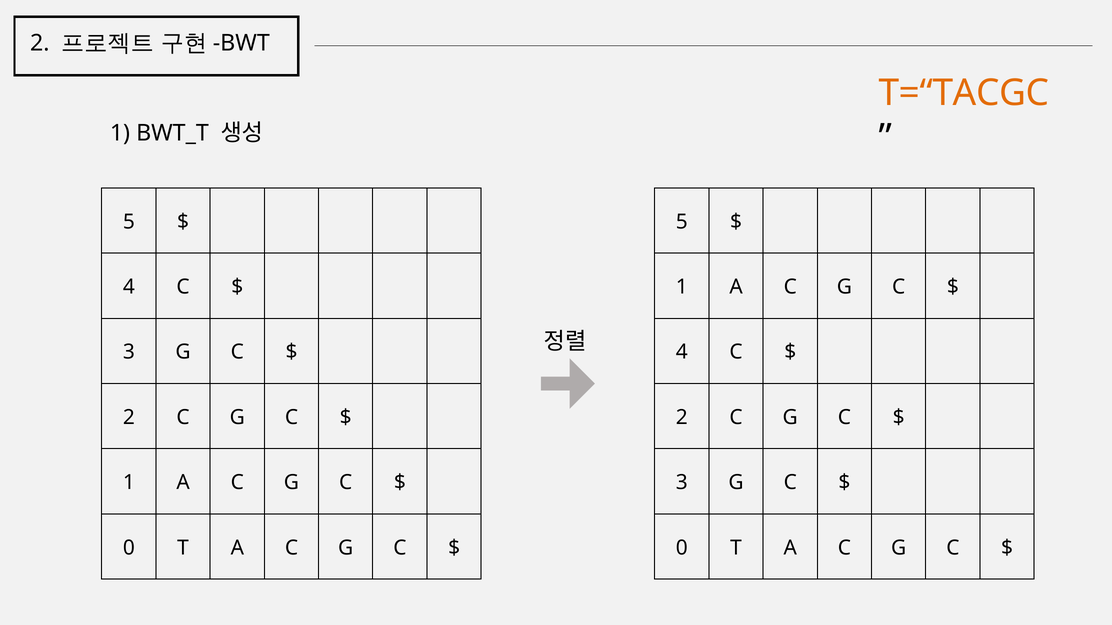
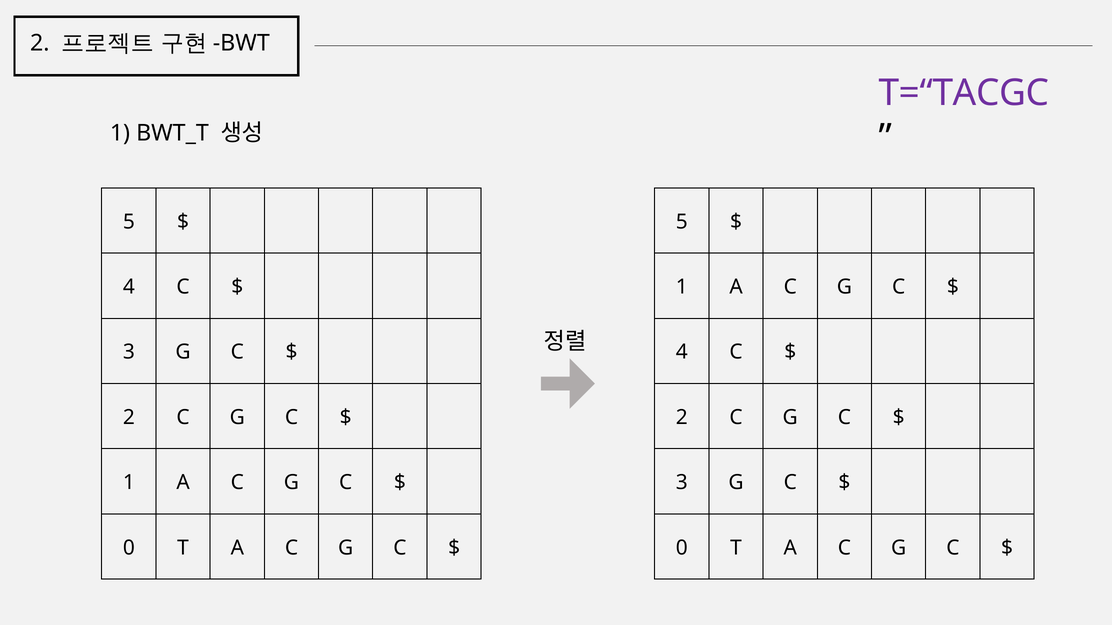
T=“TACGC colour: orange -> purple
